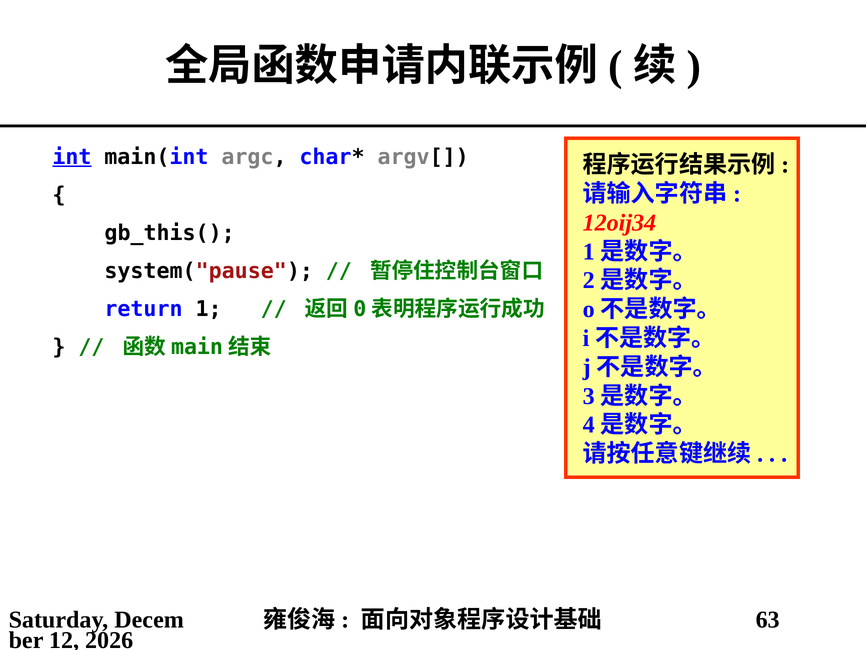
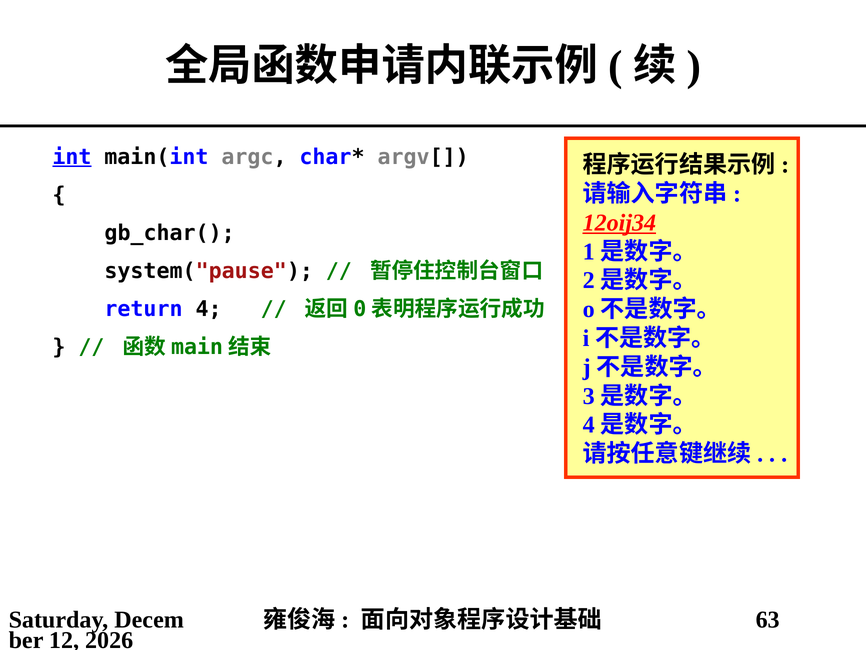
12oij34 underline: none -> present
gb_this(: gb_this( -> gb_char(
1: 1 -> 4
